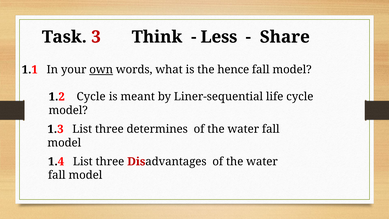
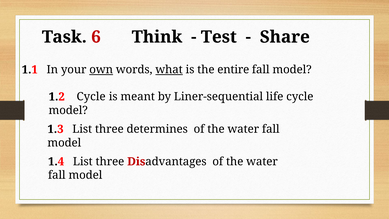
3: 3 -> 6
Less: Less -> Test
what underline: none -> present
hence: hence -> entire
